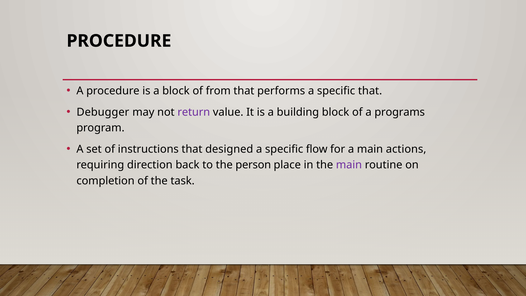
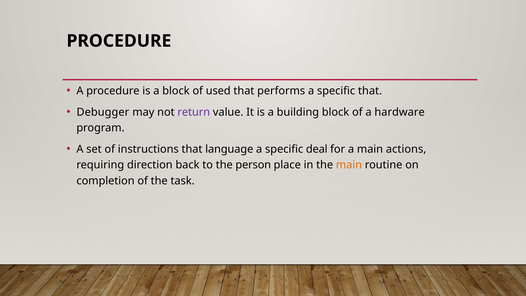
from: from -> used
programs: programs -> hardware
designed: designed -> language
flow: flow -> deal
main at (349, 165) colour: purple -> orange
